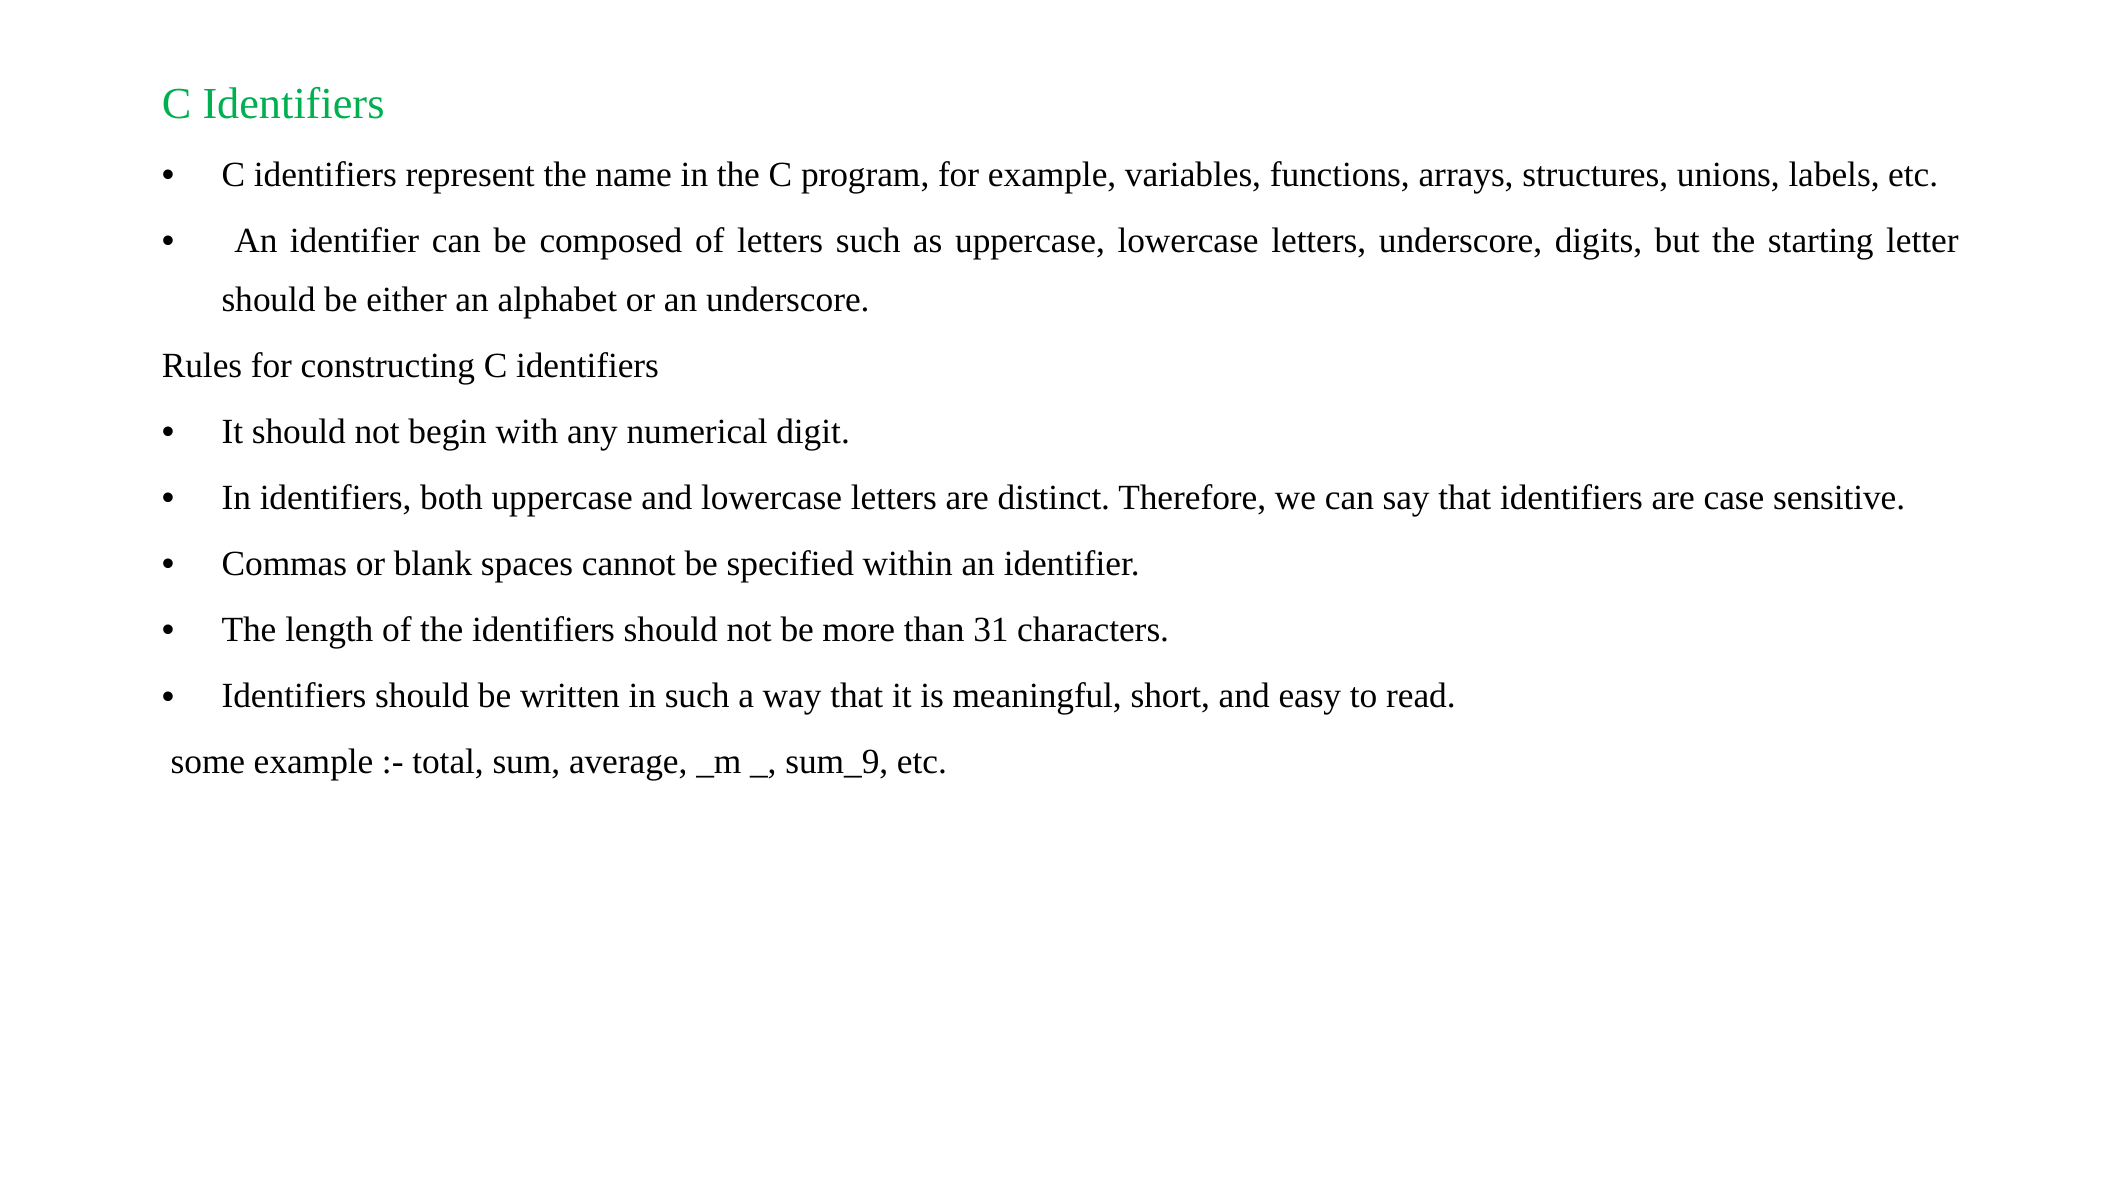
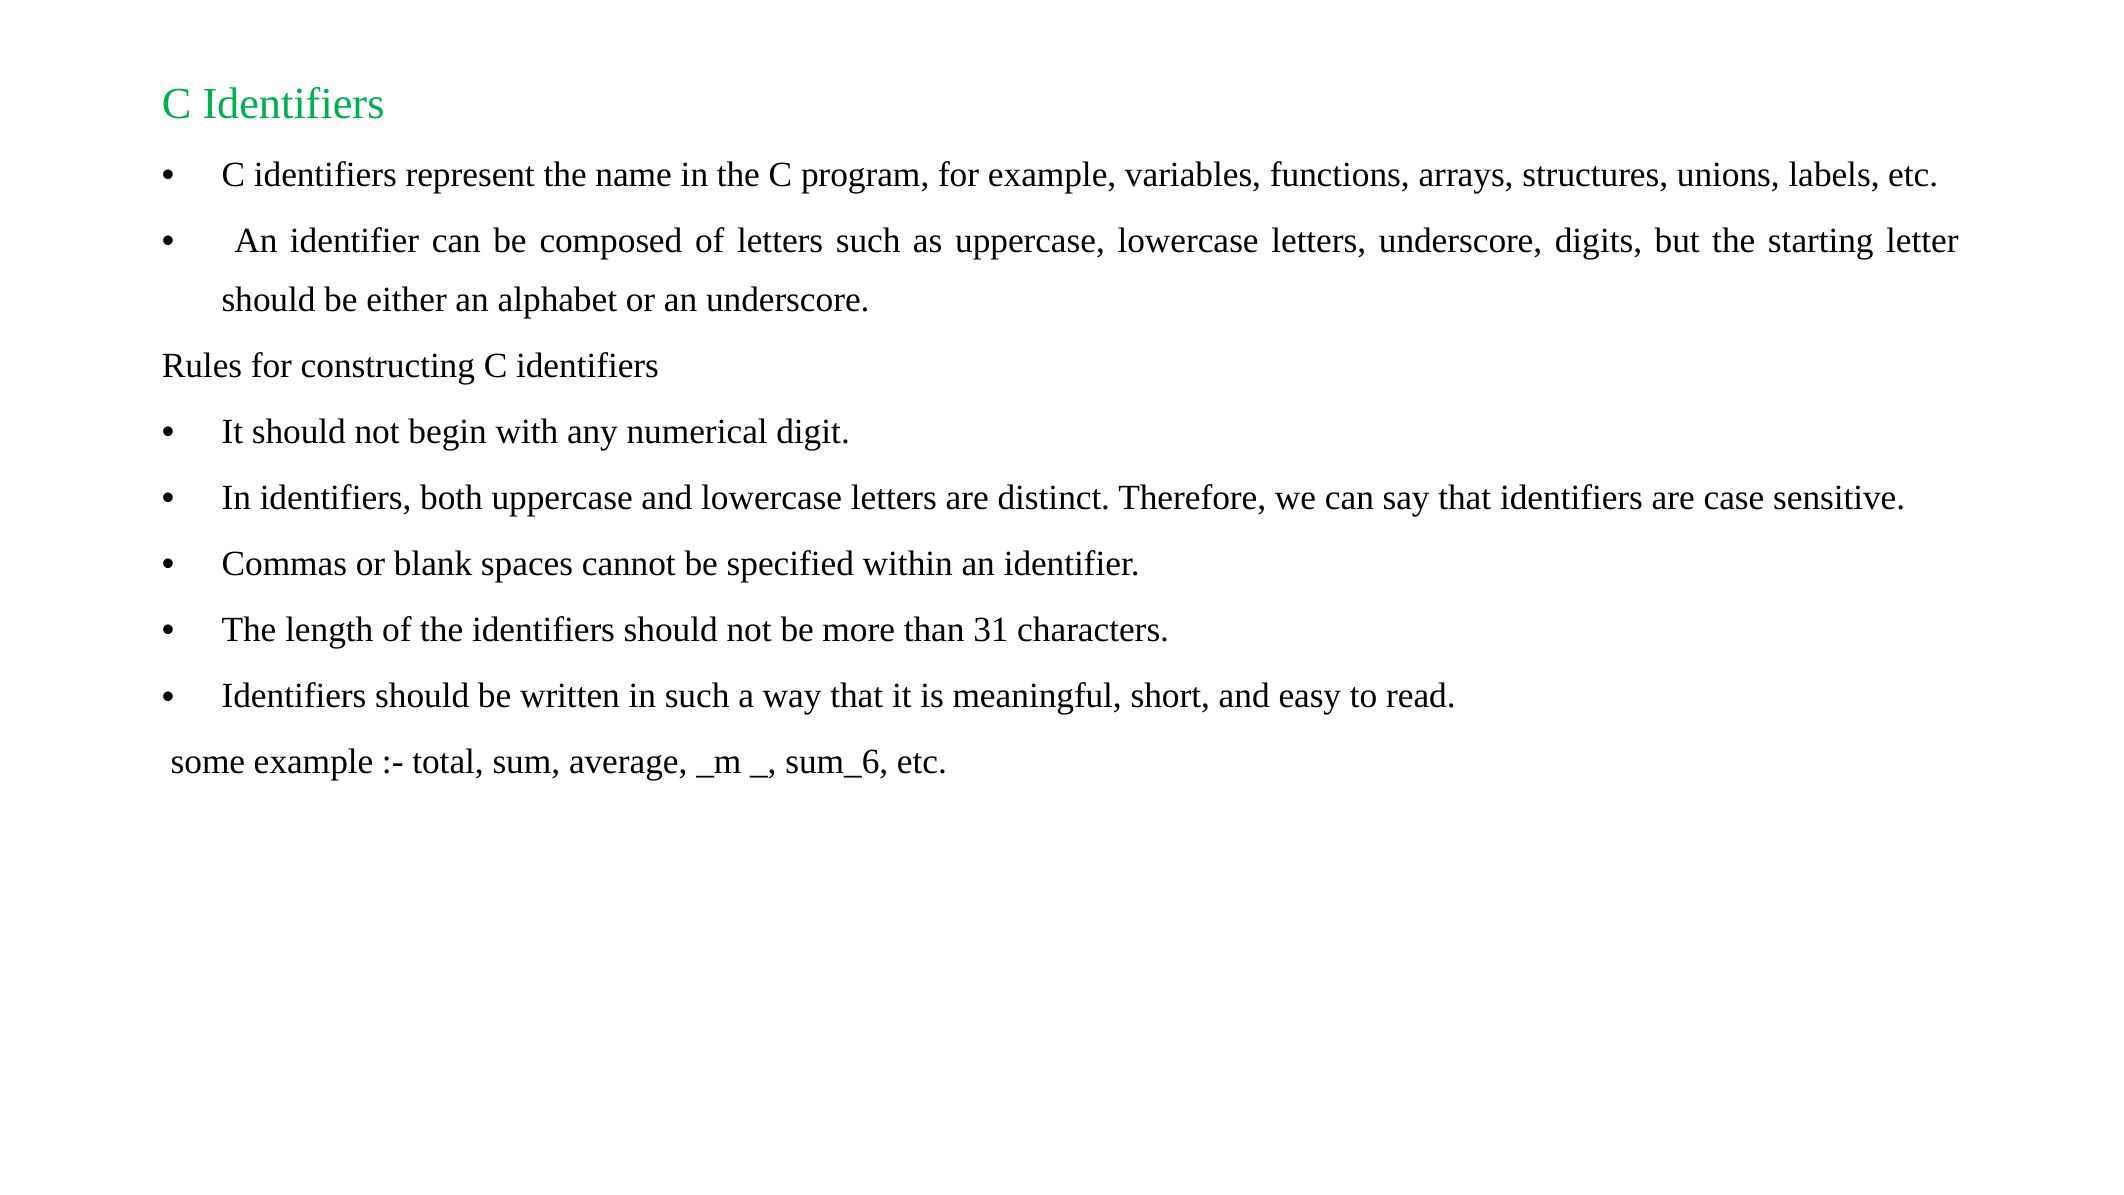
sum_9: sum_9 -> sum_6
